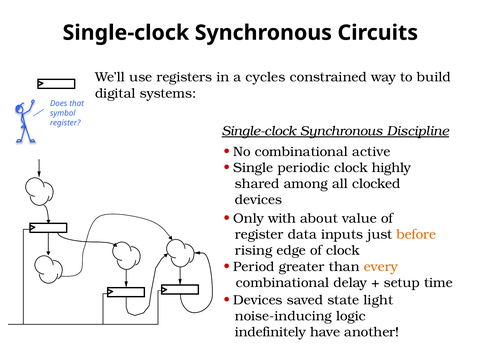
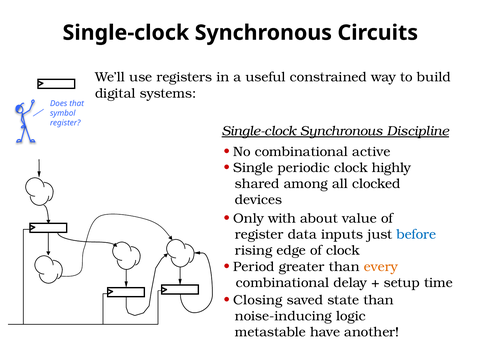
cycles: cycles -> useful
before colour: orange -> blue
Devices at (258, 300): Devices -> Closing
state light: light -> than
indefinitely: indefinitely -> metastable
